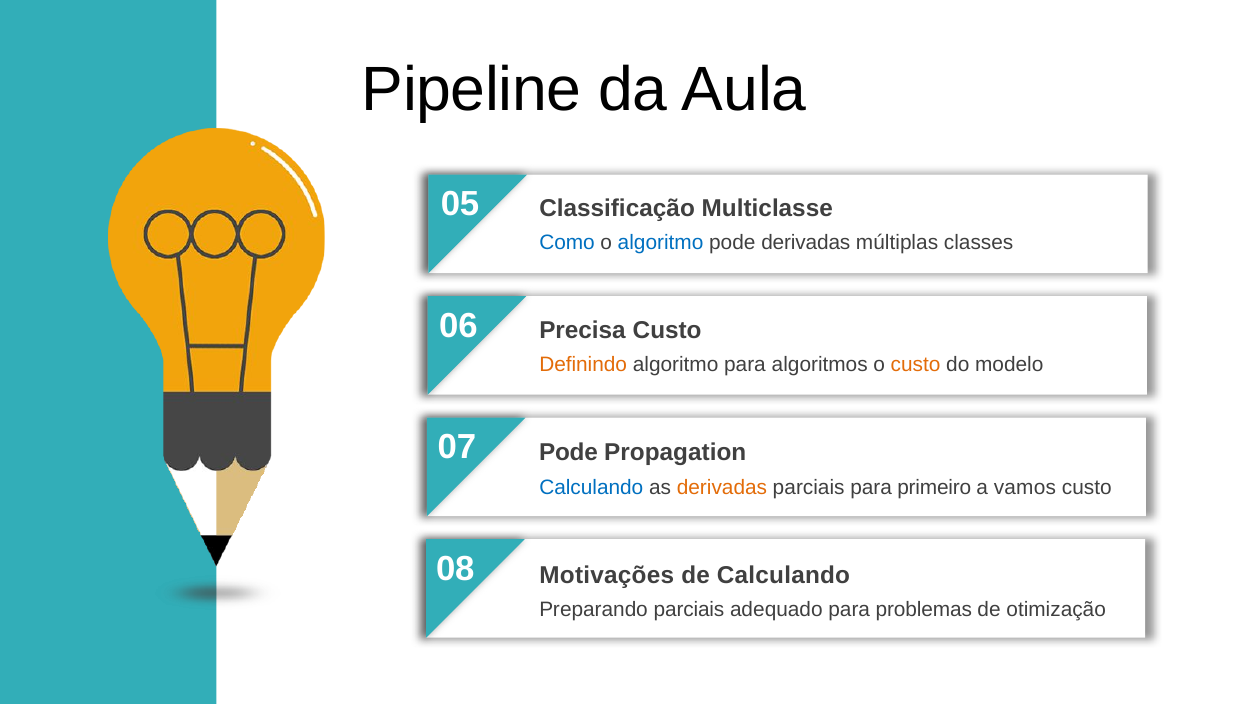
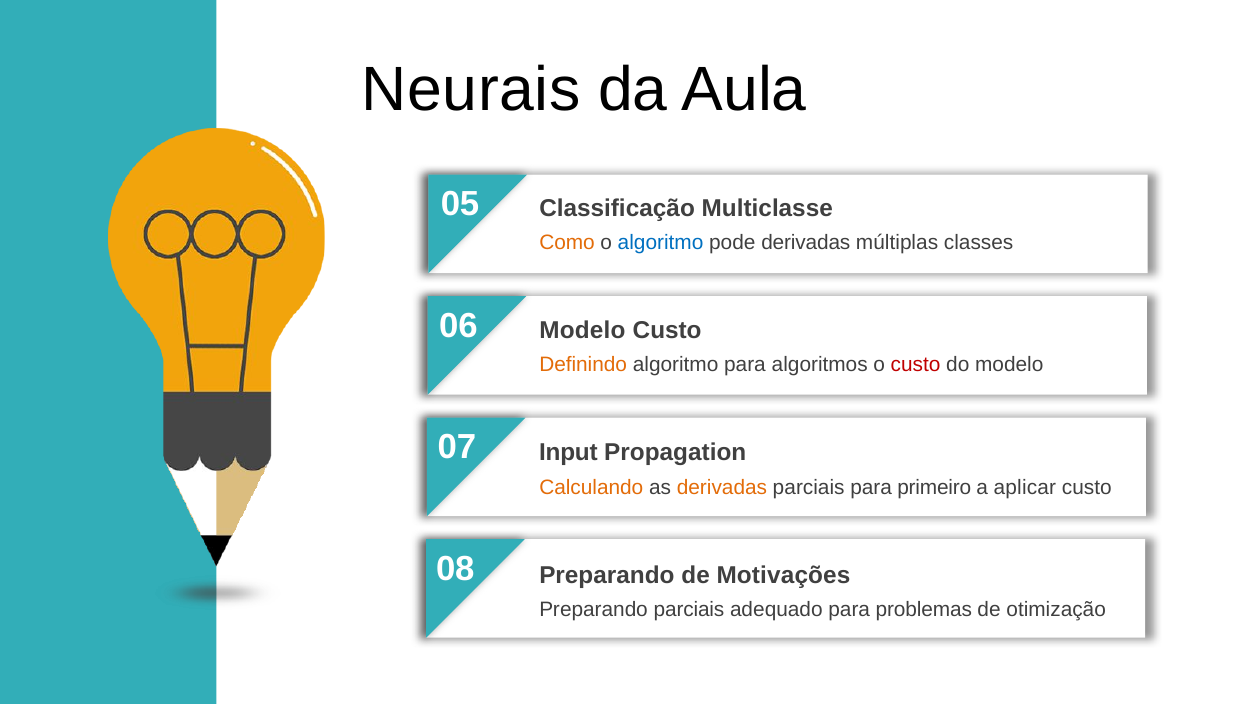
Pipeline: Pipeline -> Neurais
Como colour: blue -> orange
Precisa at (583, 330): Precisa -> Modelo
custo at (916, 365) colour: orange -> red
Pode at (568, 453): Pode -> Input
Calculando at (591, 487) colour: blue -> orange
vamos: vamos -> aplicar
Motivações at (607, 575): Motivações -> Preparando
de Calculando: Calculando -> Motivações
